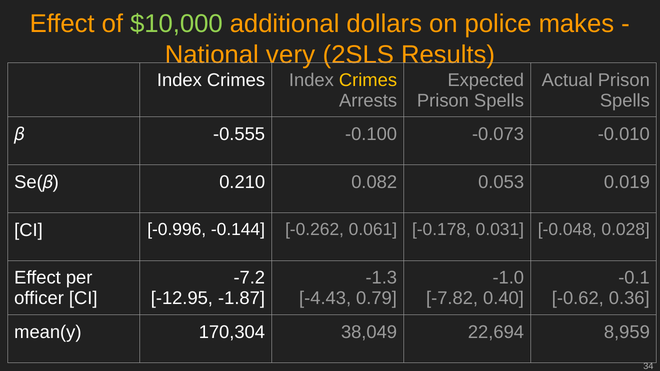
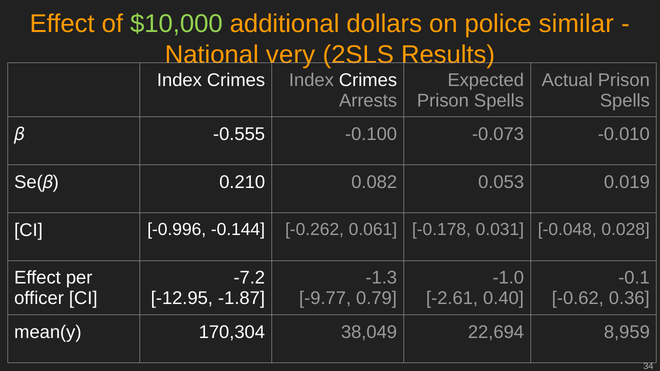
makes: makes -> similar
Crimes at (368, 80) colour: yellow -> white
-4.43: -4.43 -> -9.77
-7.82: -7.82 -> -2.61
